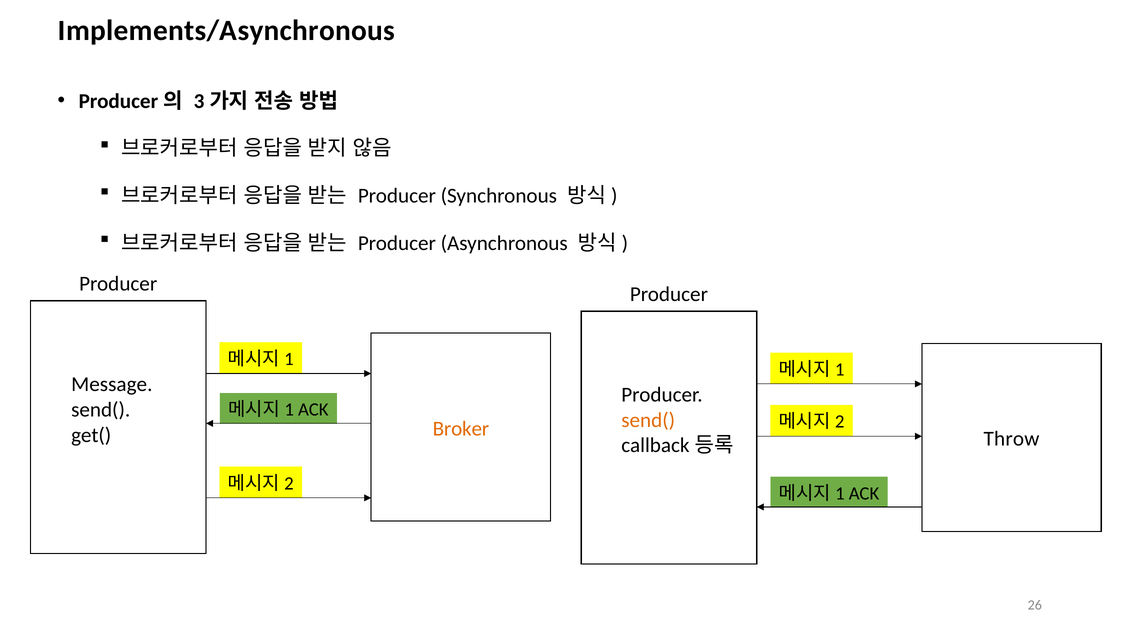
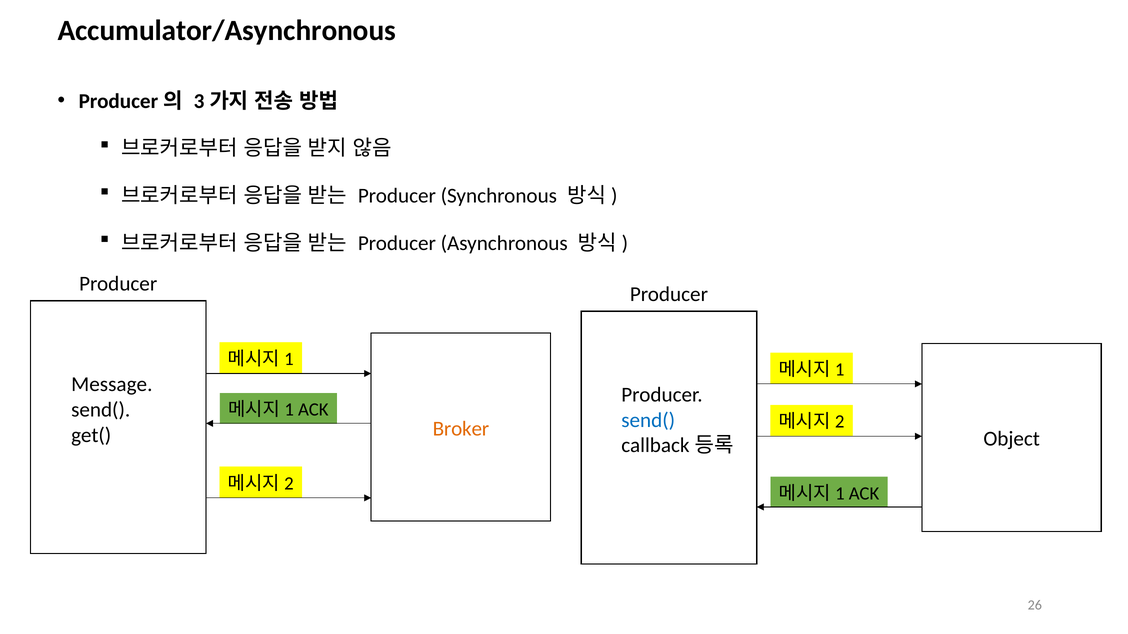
Implements/Asynchronous: Implements/Asynchronous -> Accumulator/Asynchronous
send( at (648, 420) colour: orange -> blue
Throw: Throw -> Object
